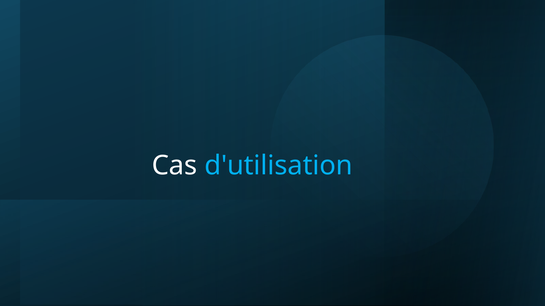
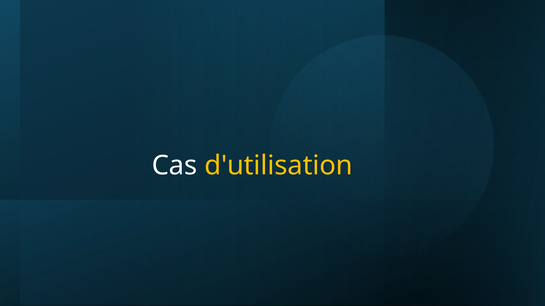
d'utilisation colour: light blue -> yellow
